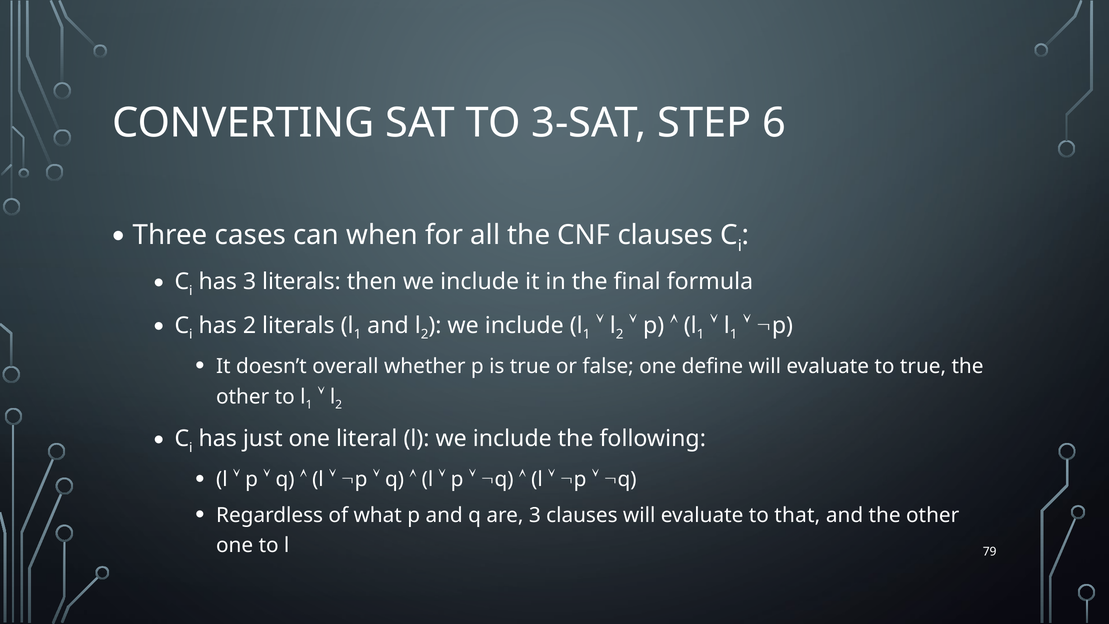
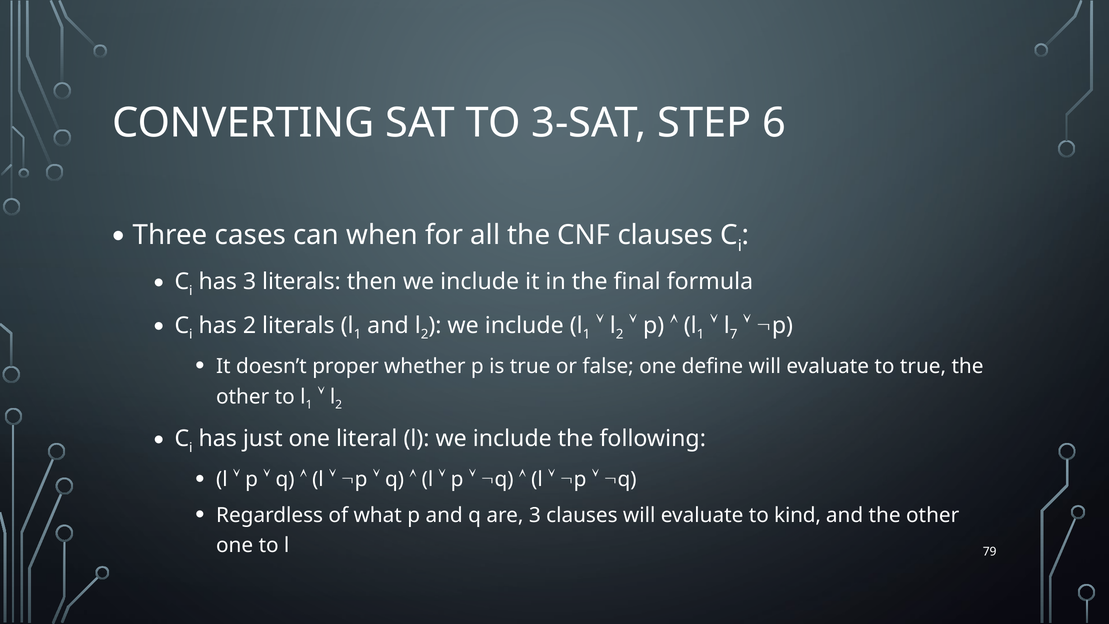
1 at (734, 334): 1 -> 7
overall: overall -> proper
that: that -> kind
